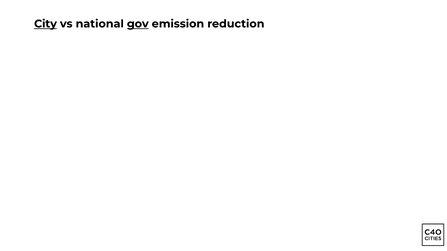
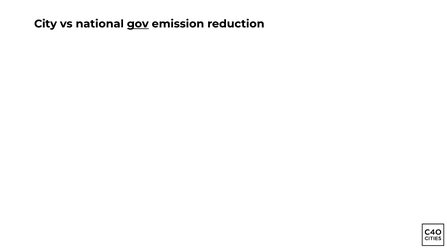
City underline: present -> none
